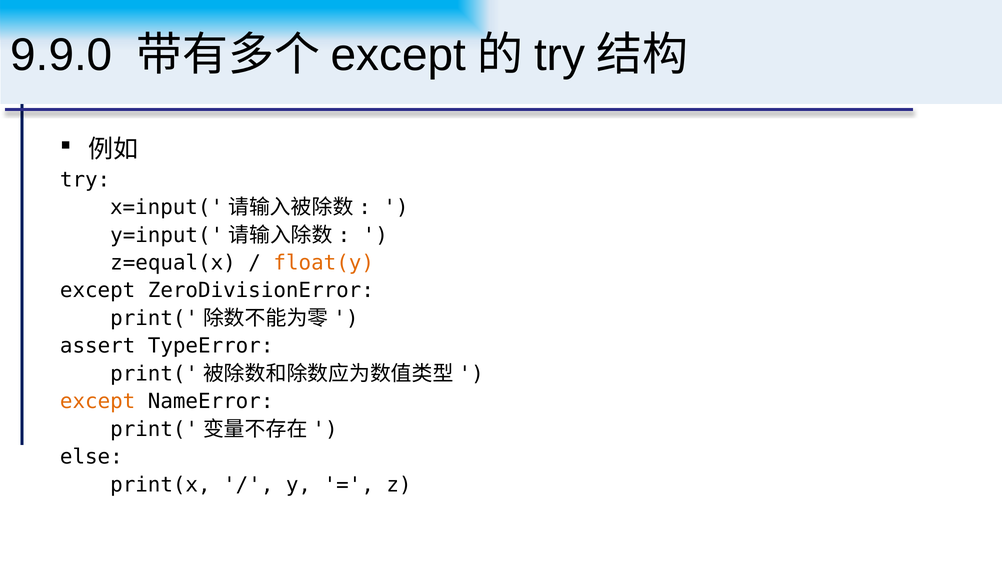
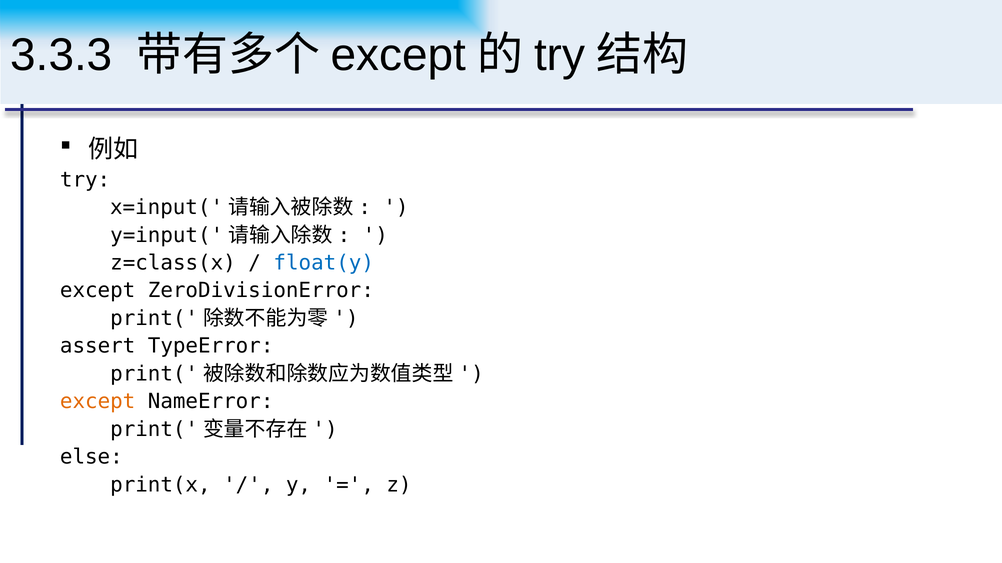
9.9.0: 9.9.0 -> 3.3.3
z=equal(x: z=equal(x -> z=class(x
float(y colour: orange -> blue
